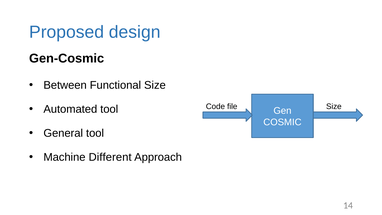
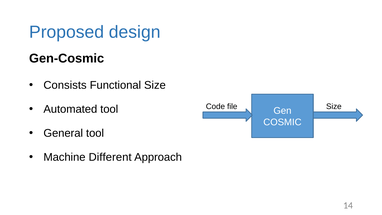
Between: Between -> Consists
